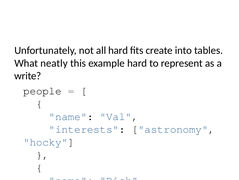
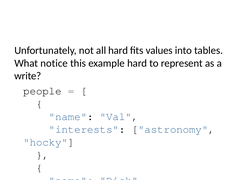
fits create: create -> values
neatly: neatly -> notice
